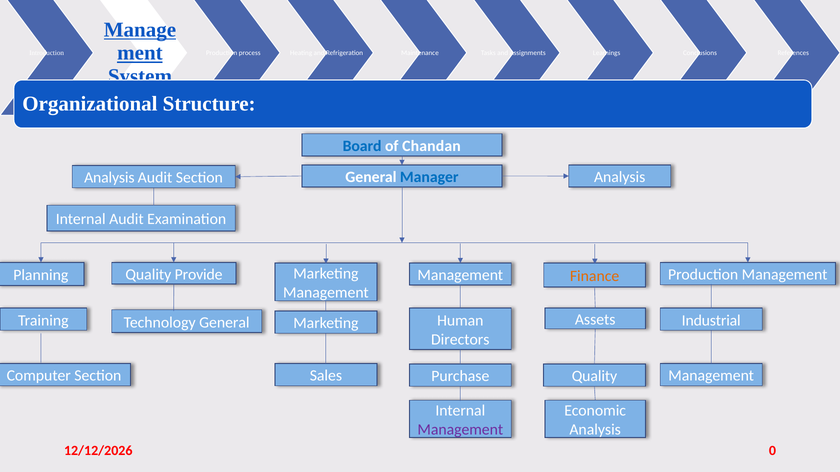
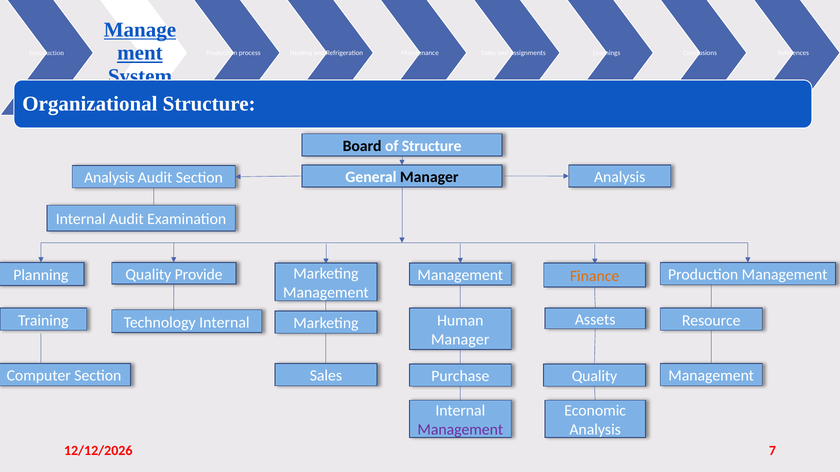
Board colour: blue -> black
of Chandan: Chandan -> Structure
Manager at (429, 177) colour: blue -> black
Industrial: Industrial -> Resource
Technology General: General -> Internal
Directors at (460, 340): Directors -> Manager
0: 0 -> 7
